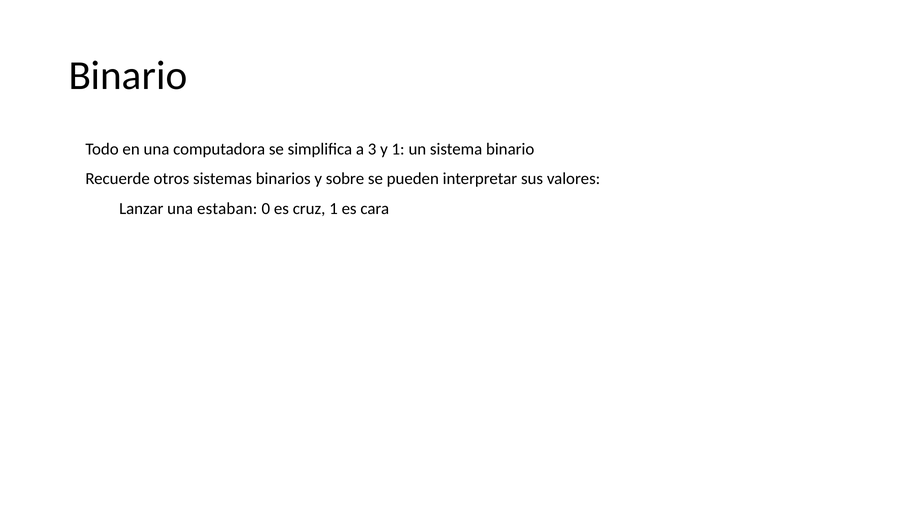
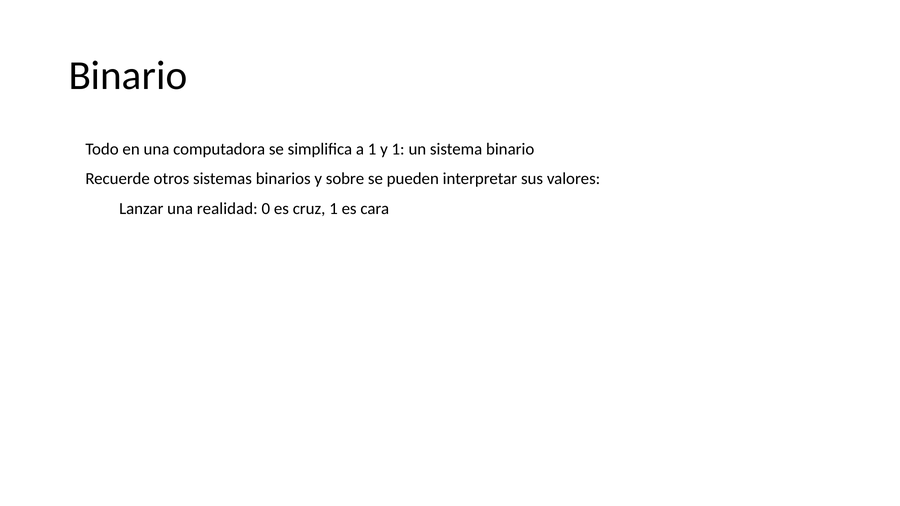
a 3: 3 -> 1
estaban: estaban -> realidad
